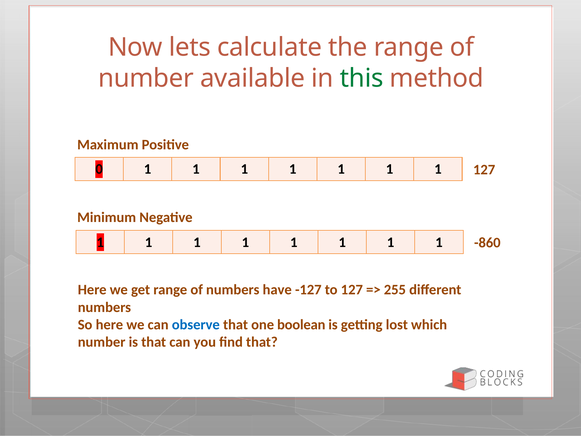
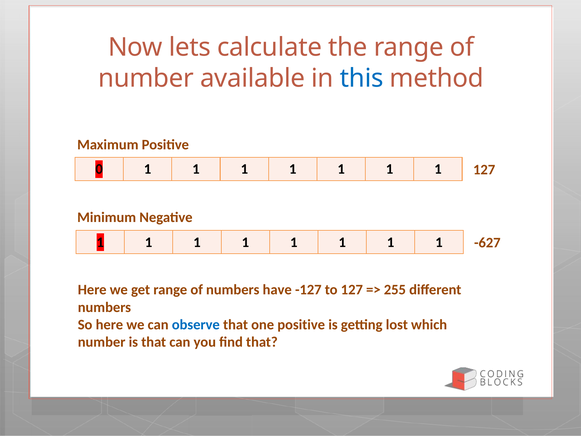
this colour: green -> blue
-860: -860 -> -627
one boolean: boolean -> positive
